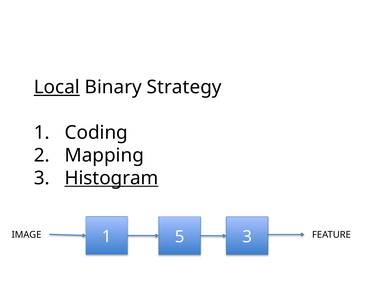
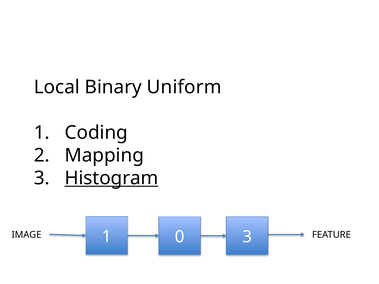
Local underline: present -> none
Strategy: Strategy -> Uniform
5: 5 -> 0
